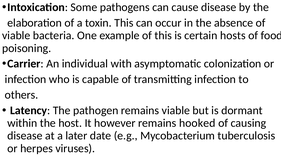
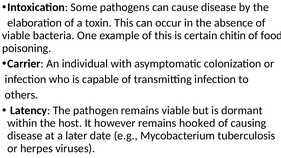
hosts: hosts -> chitin
